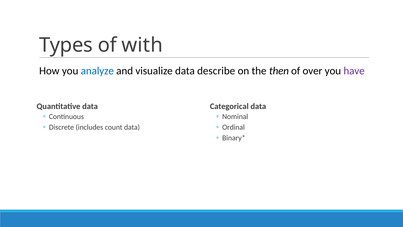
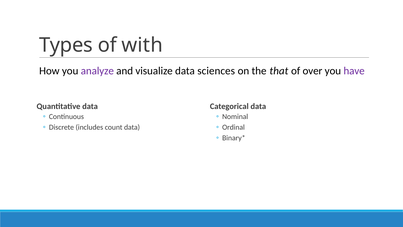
analyze colour: blue -> purple
describe: describe -> sciences
then: then -> that
